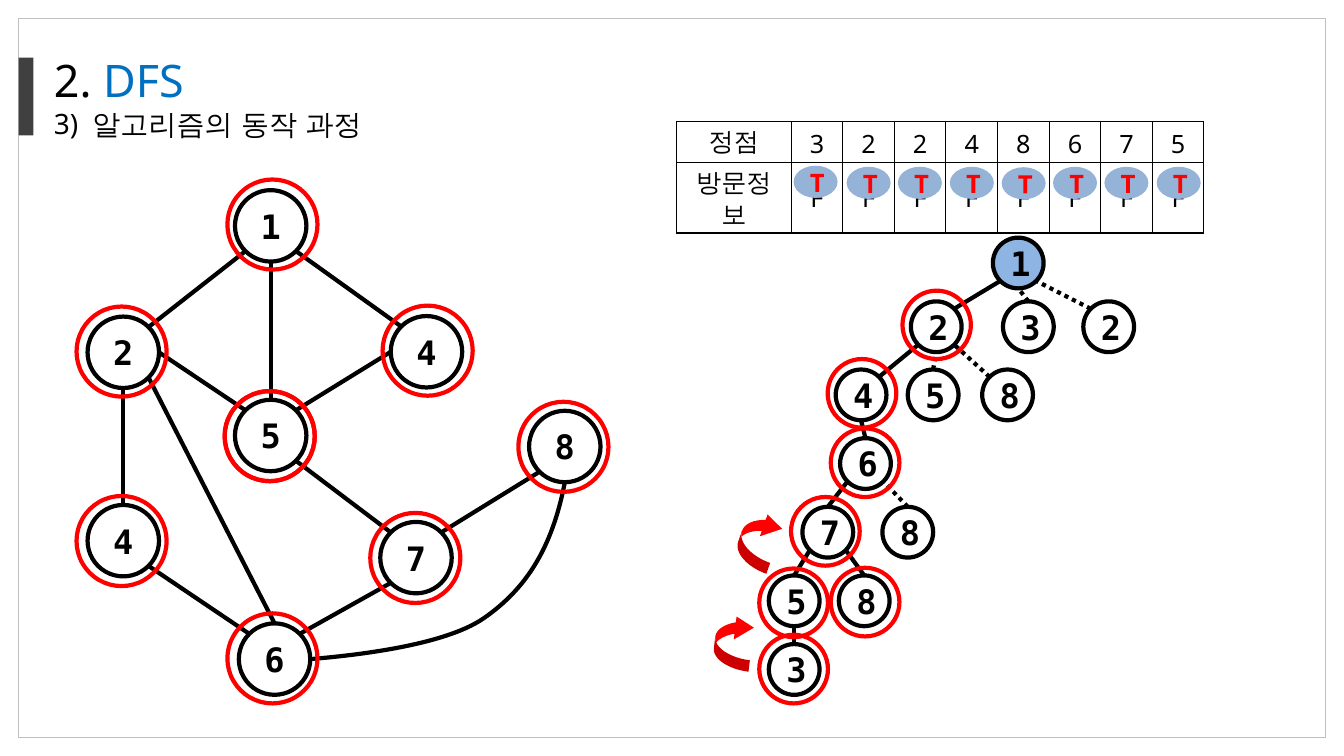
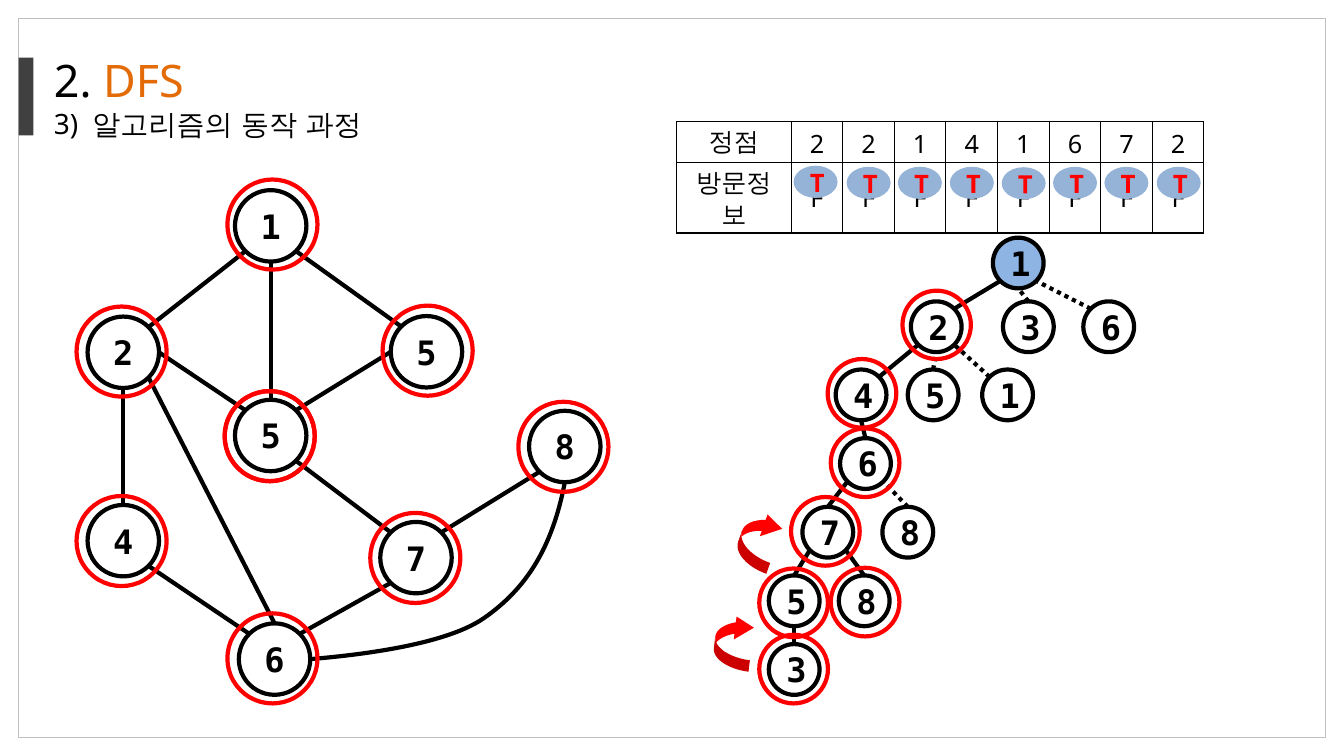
DFS colour: blue -> orange
3 at (817, 145): 3 -> 2
2 at (920, 145): 2 -> 1
8 at (1023, 145): 8 -> 1
7 5: 5 -> 2
2 at (1111, 329): 2 -> 6
4 at (426, 354): 4 -> 5
8 at (1010, 397): 8 -> 1
